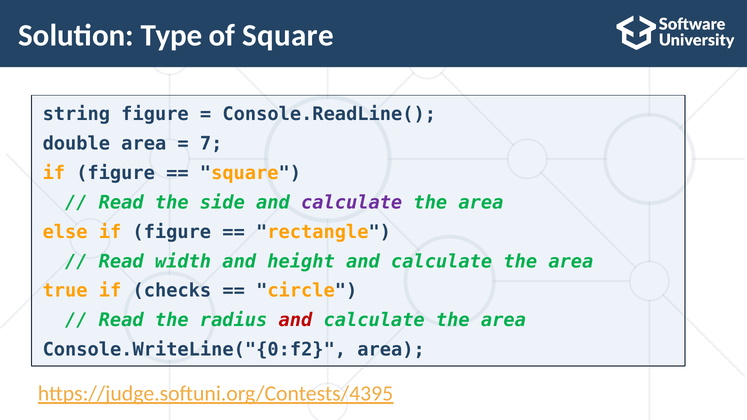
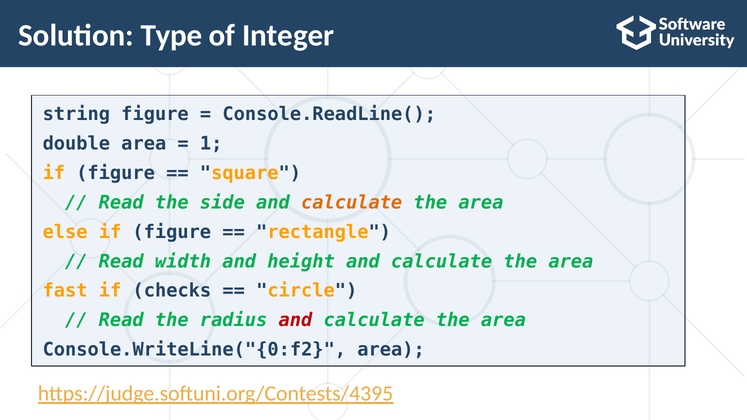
of Square: Square -> Integer
7: 7 -> 1
calculate at (352, 203) colour: purple -> orange
true: true -> fast
